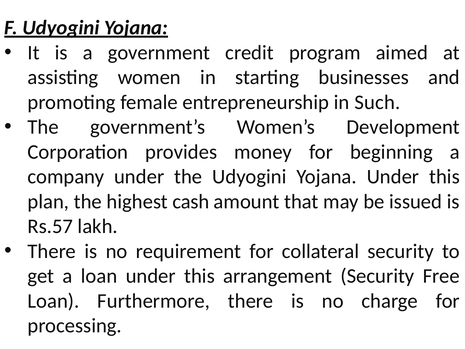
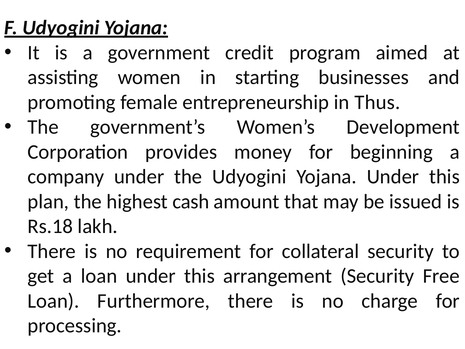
Such: Such -> Thus
Rs.57: Rs.57 -> Rs.18
